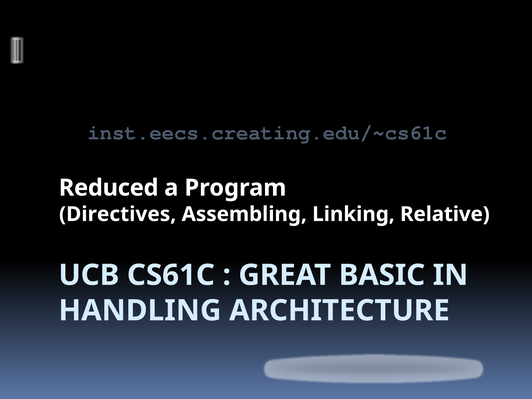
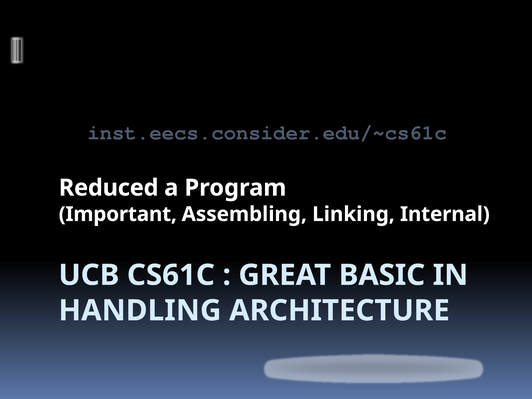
inst.eecs.creating.edu/~cs61c: inst.eecs.creating.edu/~cs61c -> inst.eecs.consider.edu/~cs61c
Directives: Directives -> Important
Relative: Relative -> Internal
